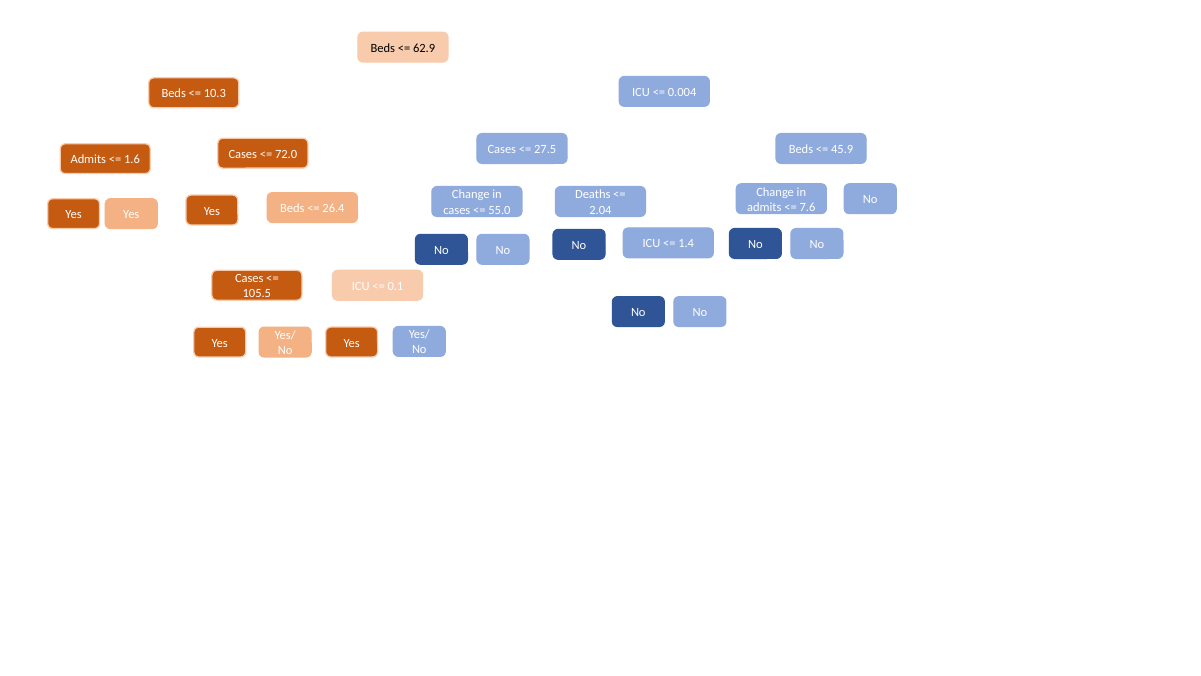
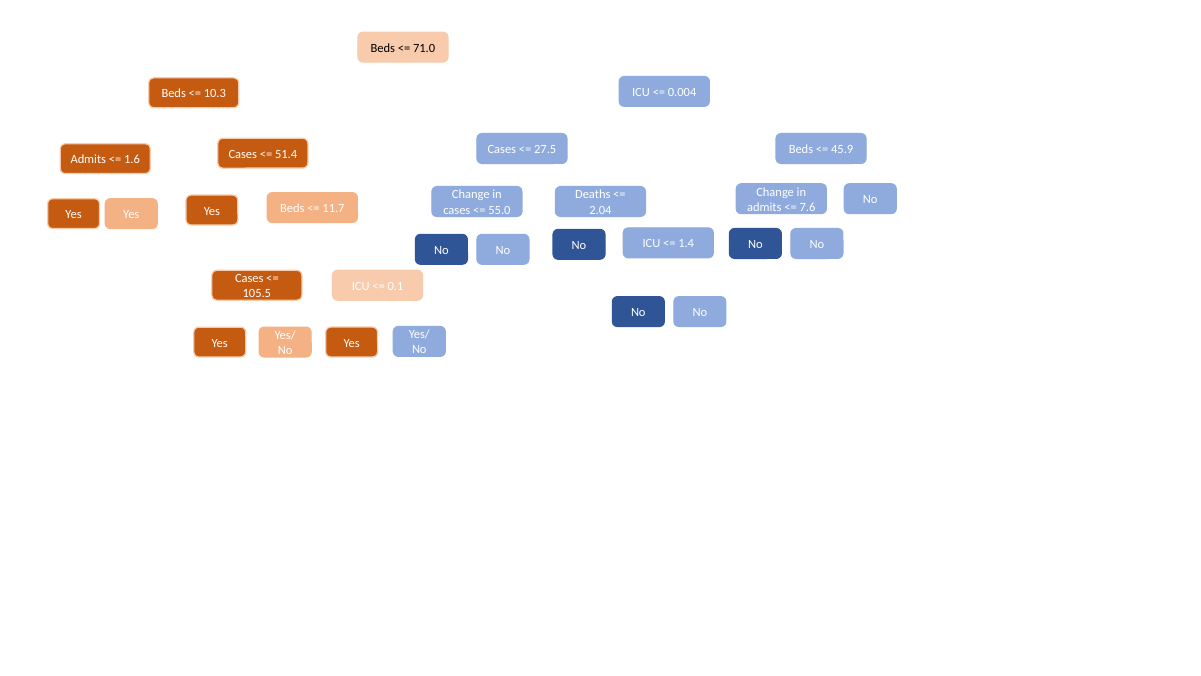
62.9: 62.9 -> 71.0
72.0: 72.0 -> 51.4
26.4: 26.4 -> 11.7
